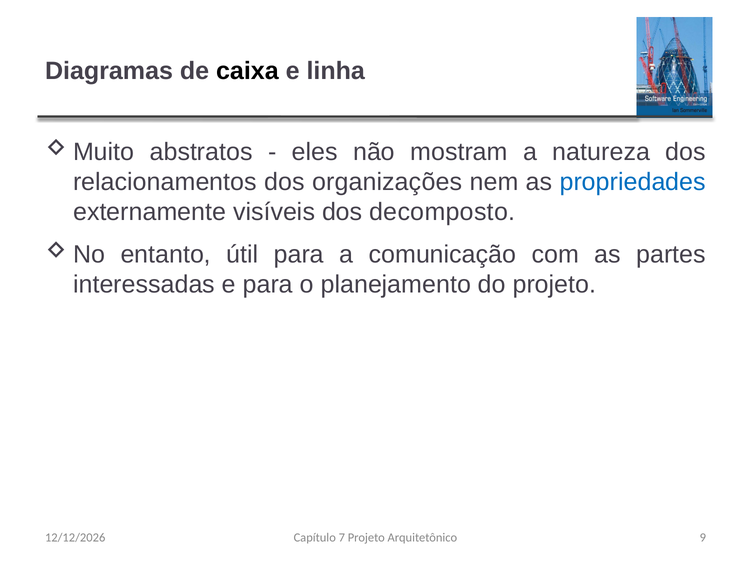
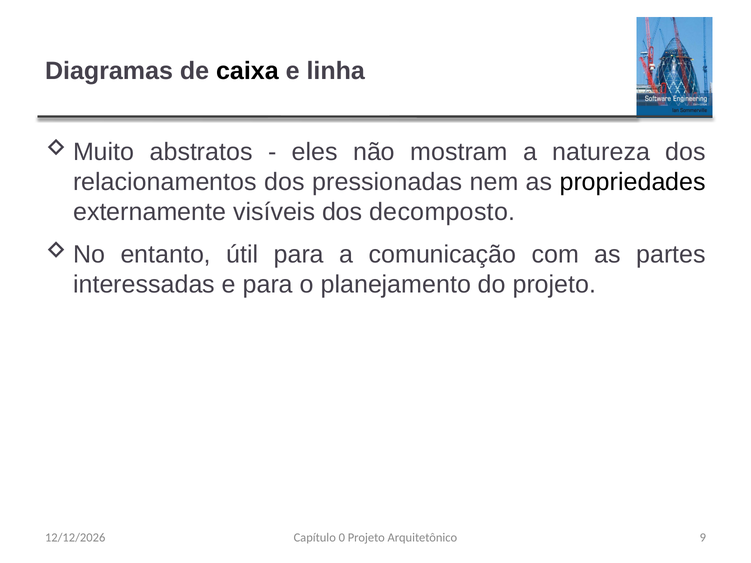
organizações: organizações -> pressionadas
propriedades colour: blue -> black
7: 7 -> 0
